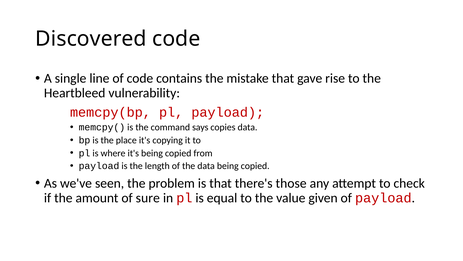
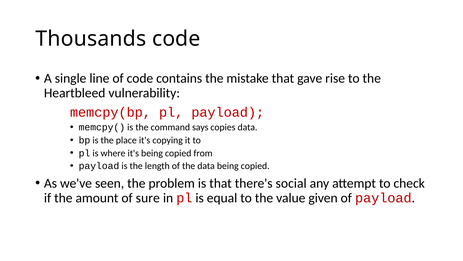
Discovered: Discovered -> Thousands
those: those -> social
